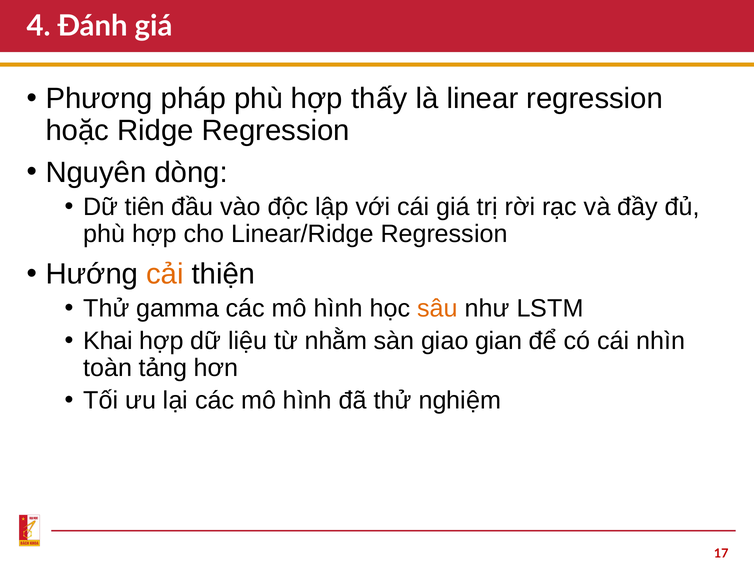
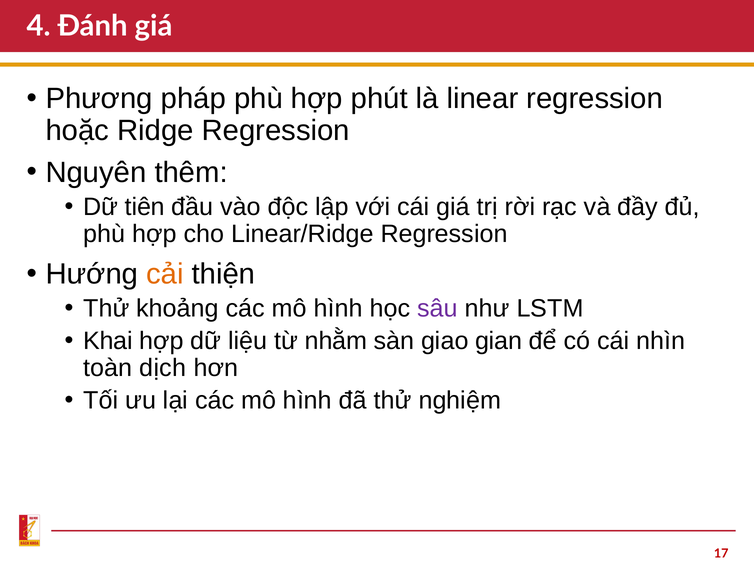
thấy: thấy -> phút
dòng: dòng -> thêm
gamma: gamma -> khoảng
sâu colour: orange -> purple
tảng: tảng -> dịch
